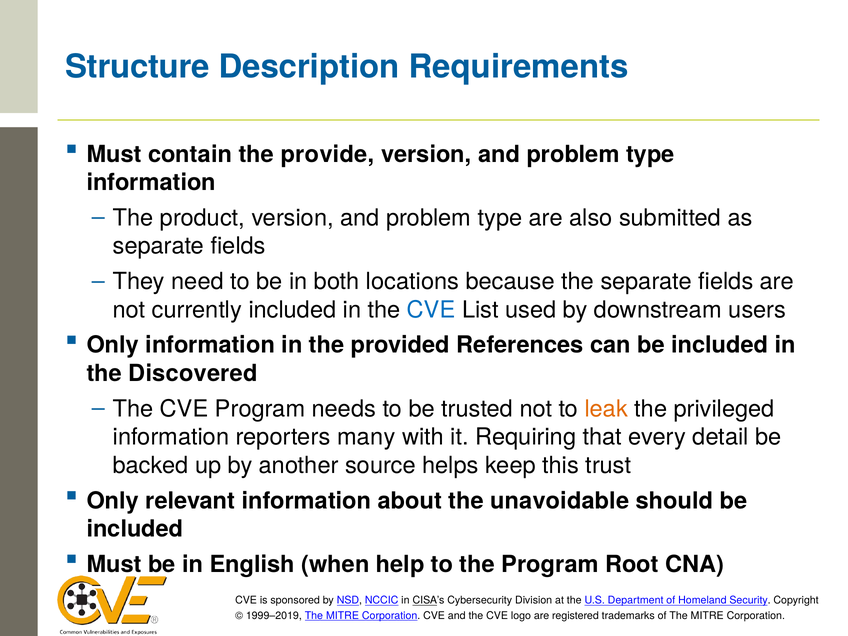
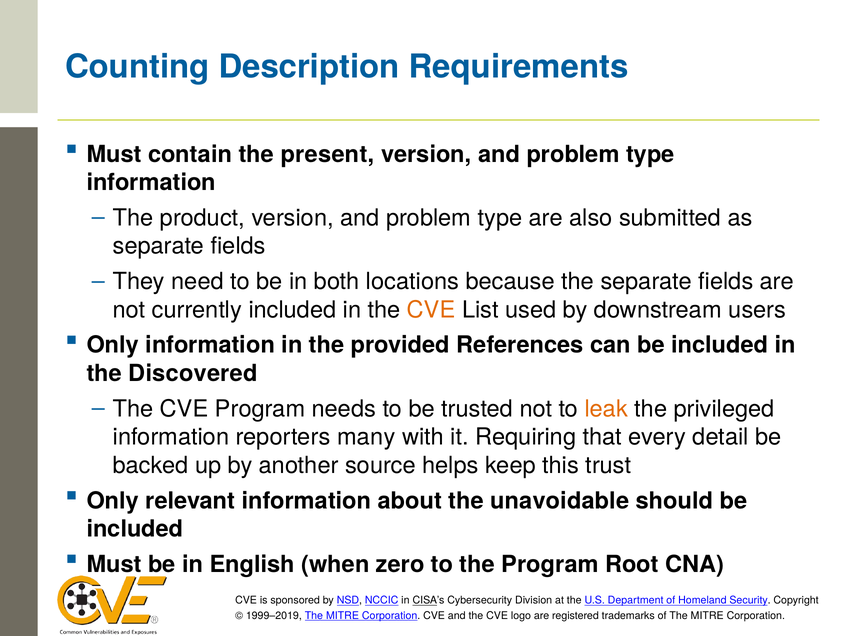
Structure: Structure -> Counting
provide: provide -> present
CVE at (431, 310) colour: blue -> orange
help: help -> zero
